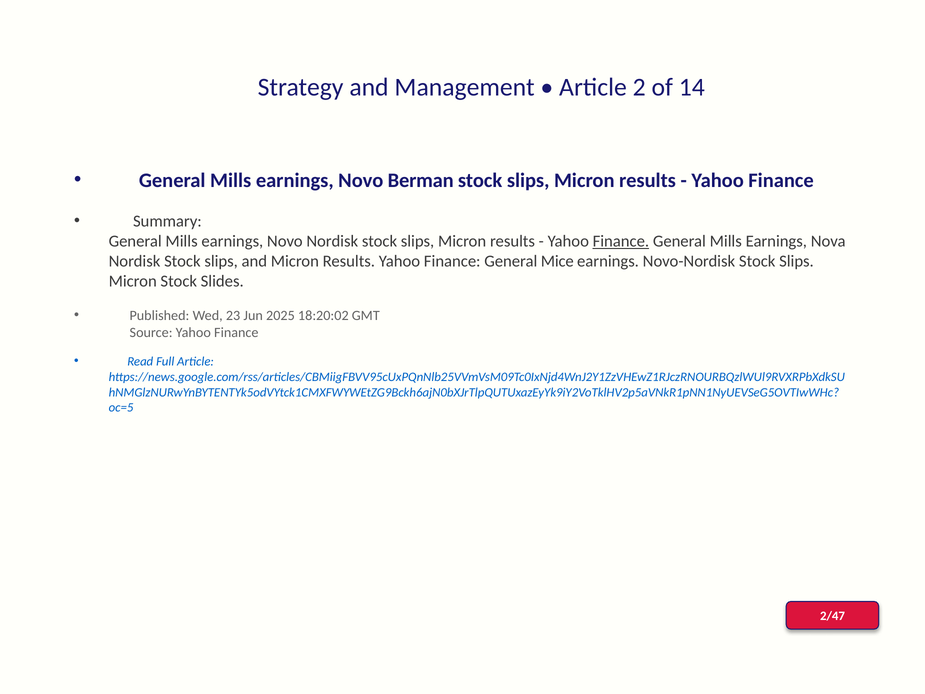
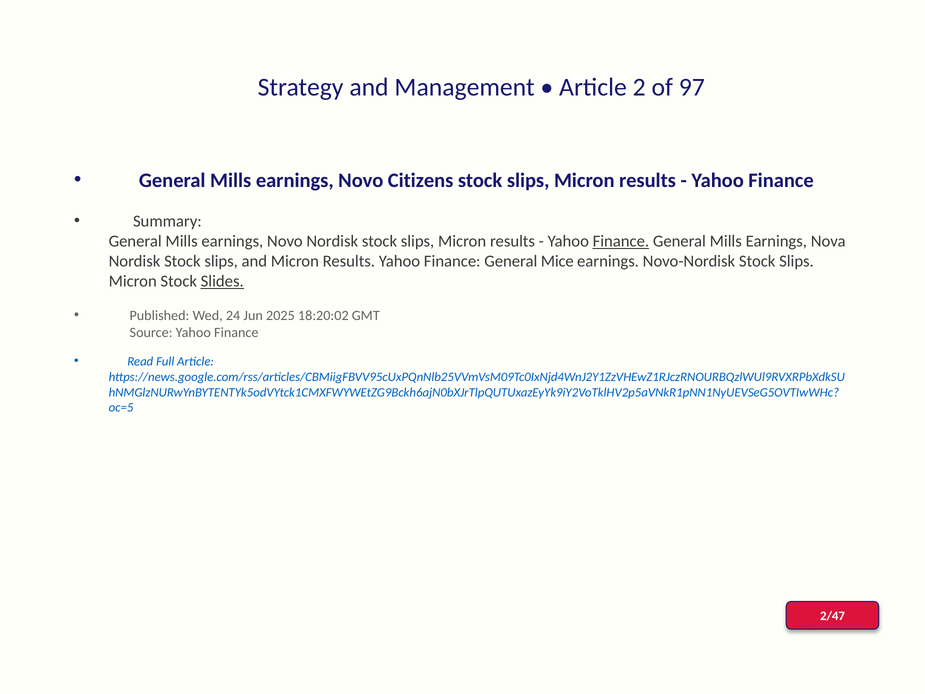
14: 14 -> 97
Berman: Berman -> Citizens
Slides underline: none -> present
23: 23 -> 24
